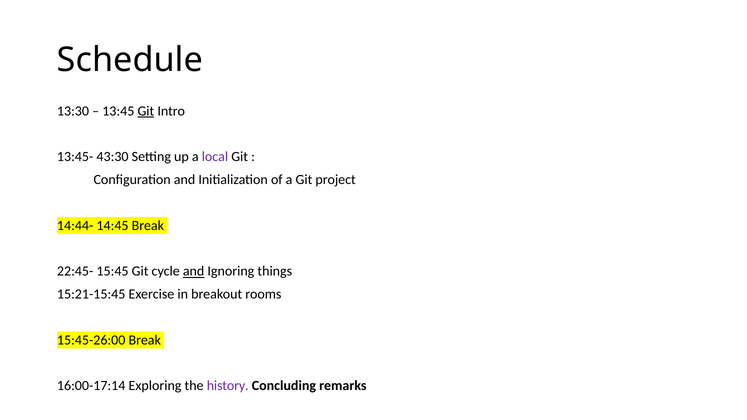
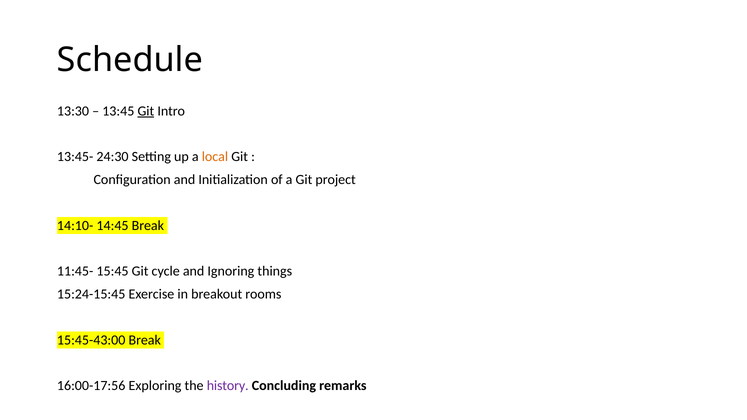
43:30: 43:30 -> 24:30
local colour: purple -> orange
14:44-: 14:44- -> 14:10-
22:45-: 22:45- -> 11:45-
and at (194, 271) underline: present -> none
15:21-15:45: 15:21-15:45 -> 15:24-15:45
15:45-26:00: 15:45-26:00 -> 15:45-43:00
16:00-17:14: 16:00-17:14 -> 16:00-17:56
